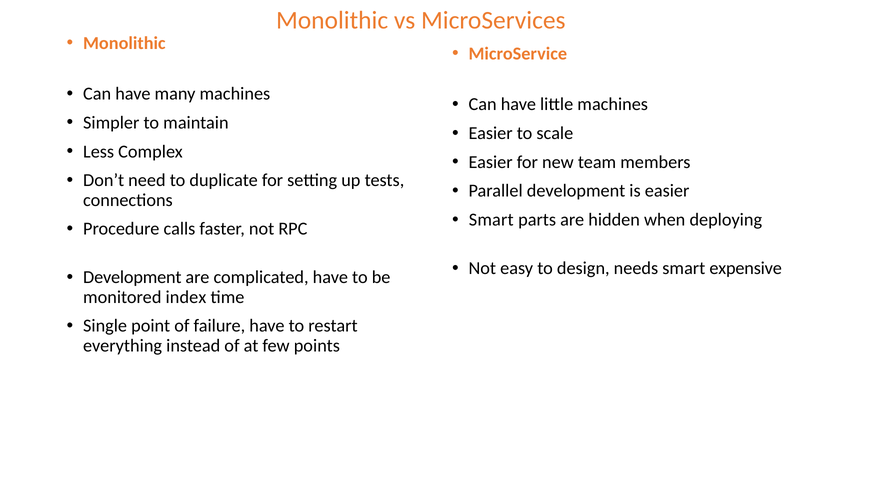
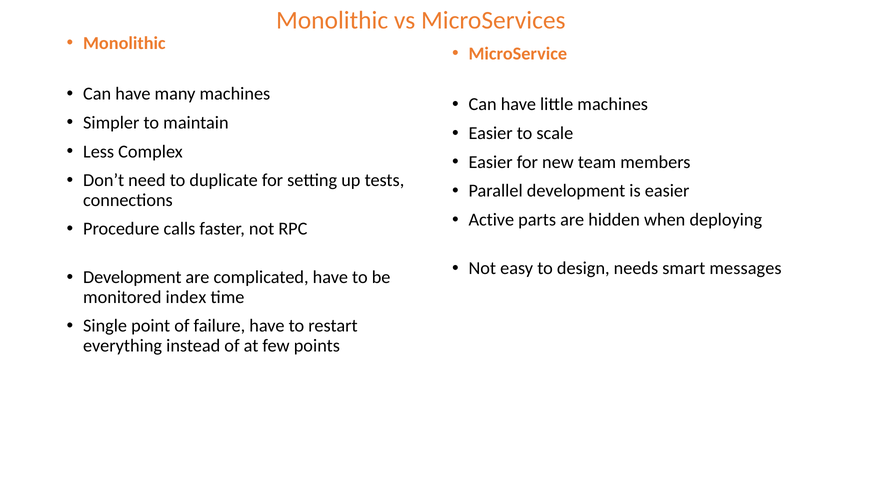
Smart at (491, 220): Smart -> Active
expensive: expensive -> messages
